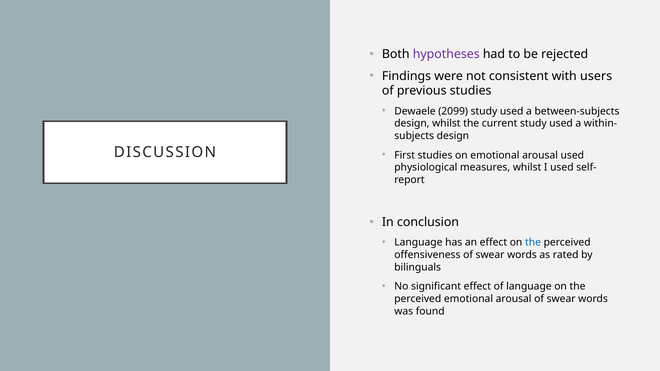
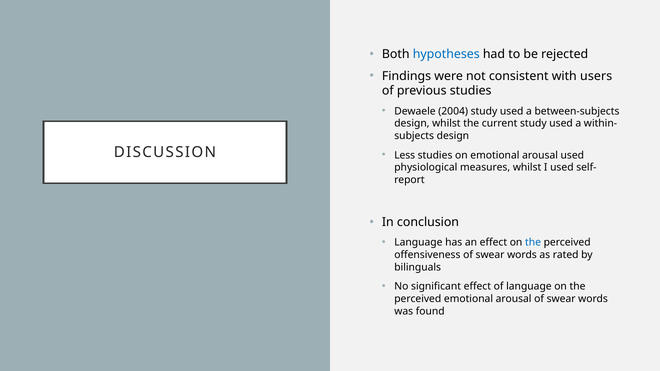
hypotheses colour: purple -> blue
2099: 2099 -> 2004
First: First -> Less
